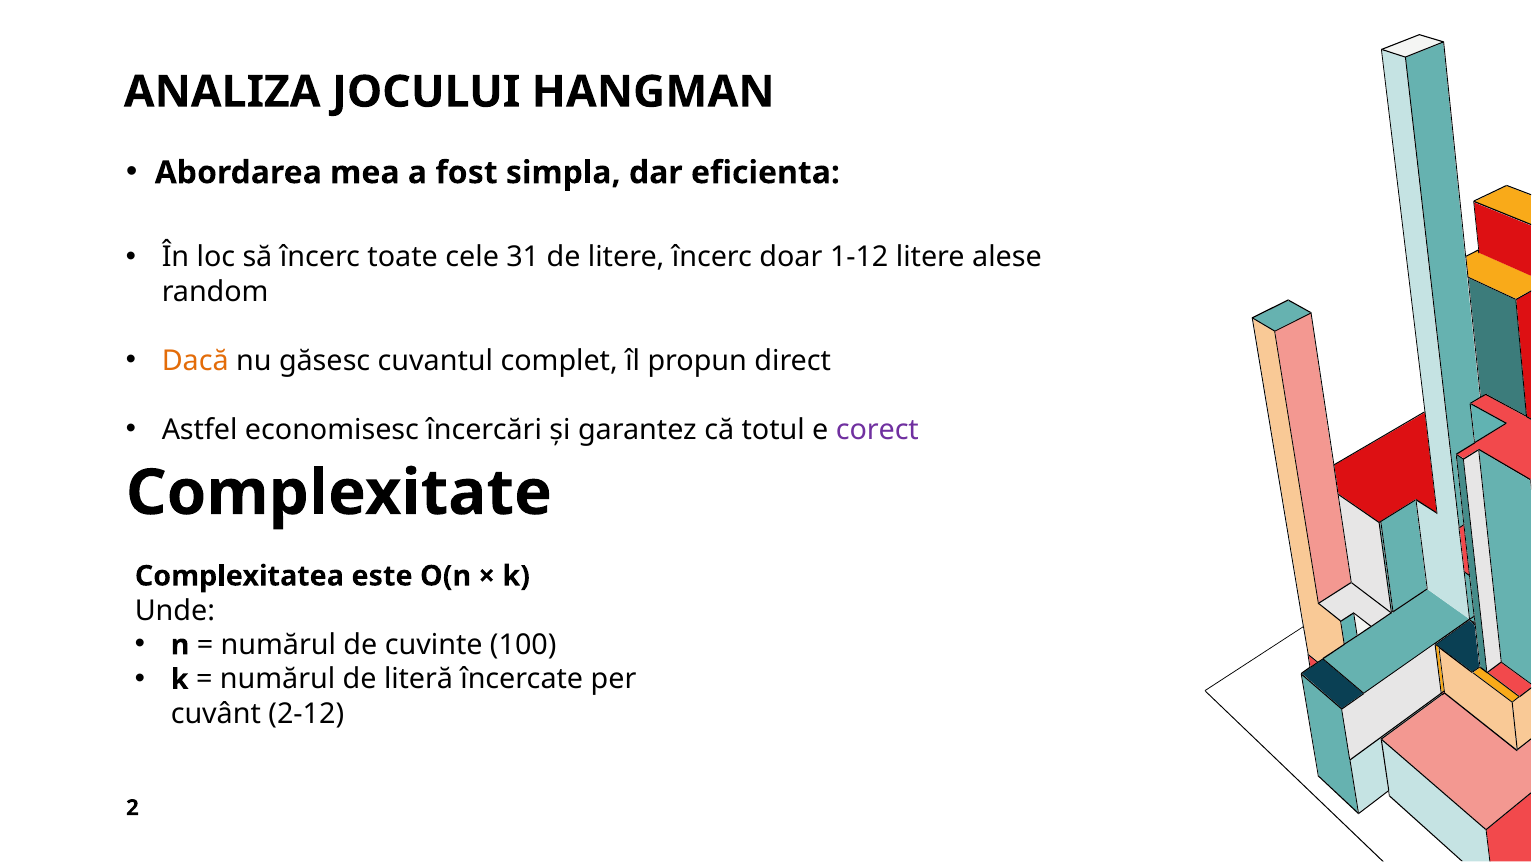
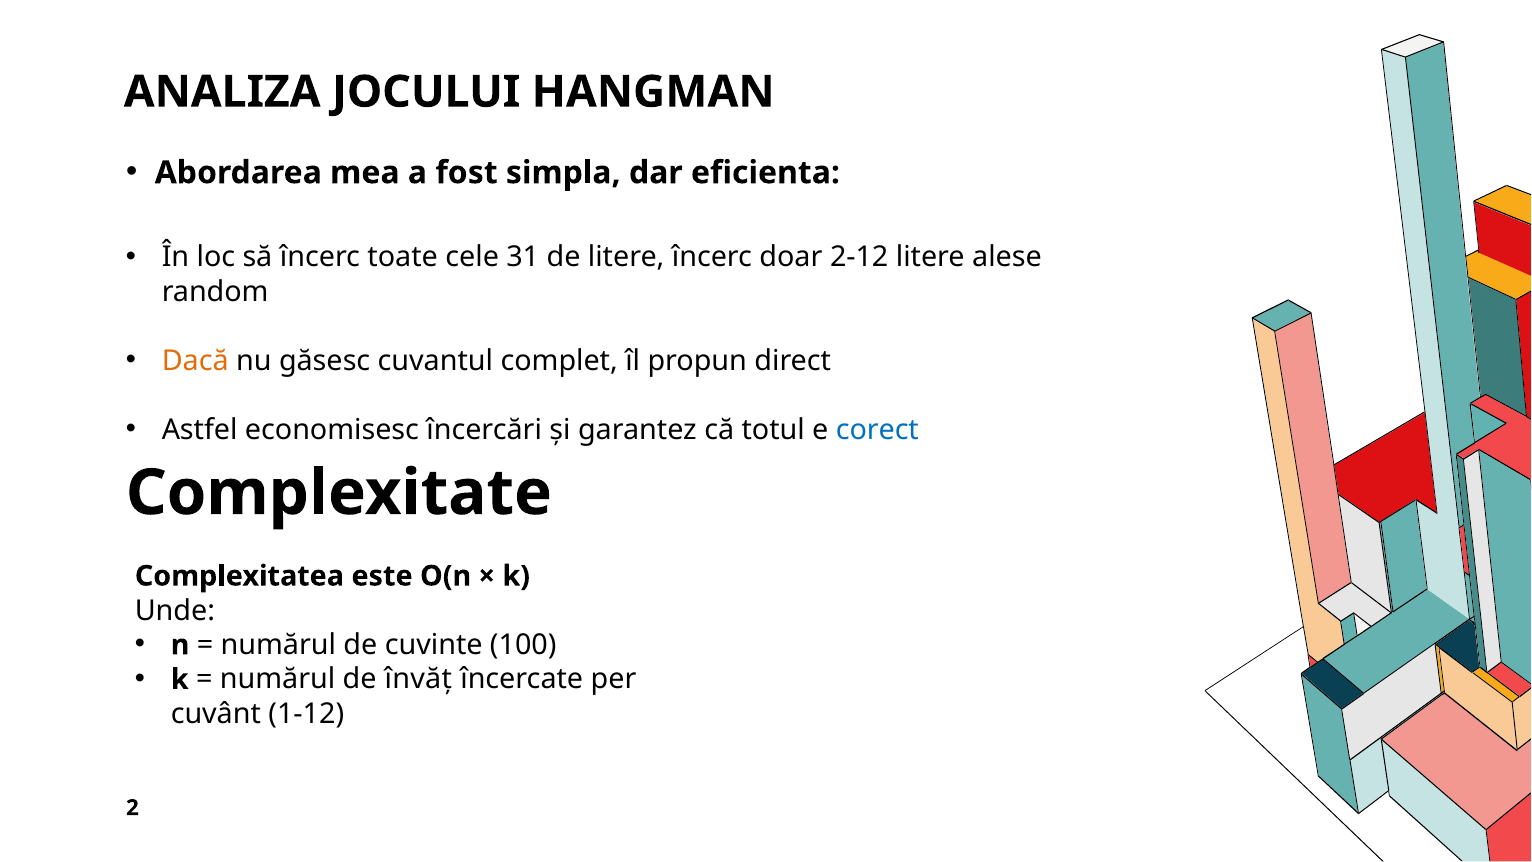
1-12: 1-12 -> 2-12
corect colour: purple -> blue
literă: literă -> învăț
2-12: 2-12 -> 1-12
